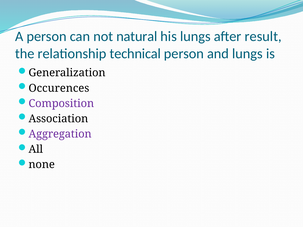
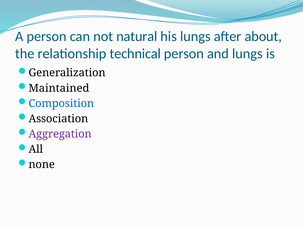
result: result -> about
Occurences: Occurences -> Maintained
Composition colour: purple -> blue
